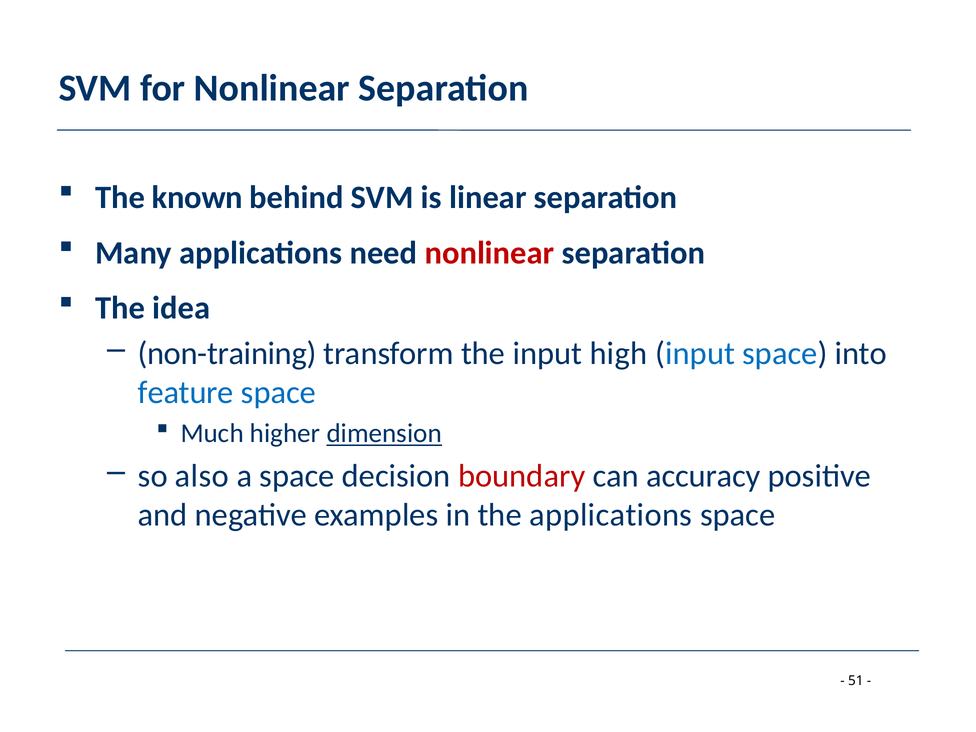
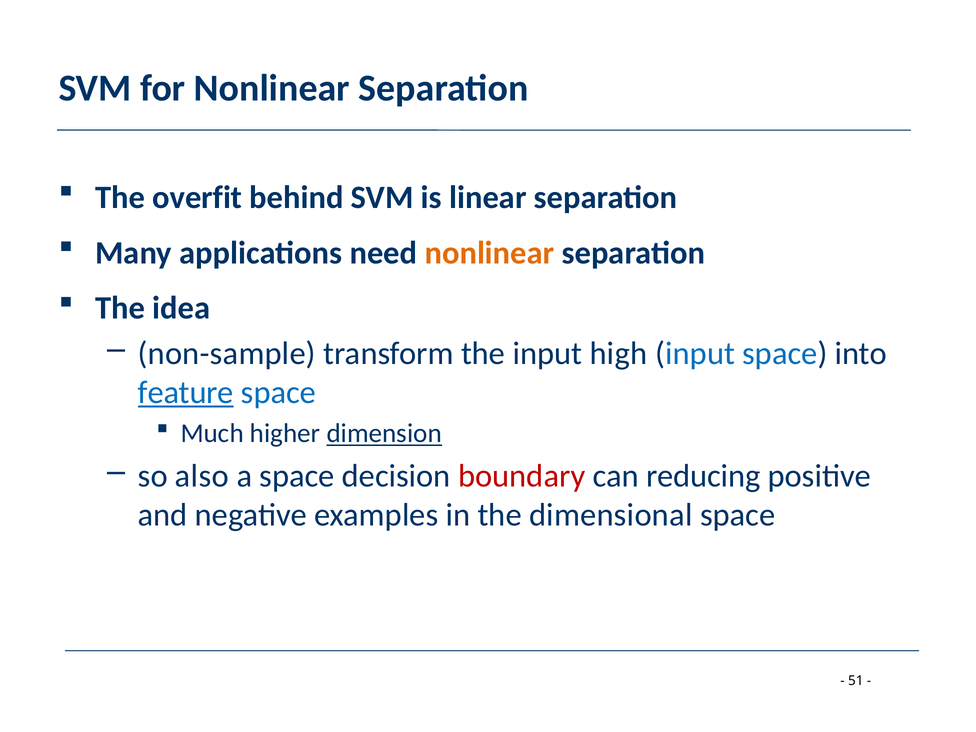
known: known -> overfit
nonlinear at (490, 253) colour: red -> orange
non-training: non-training -> non-sample
feature underline: none -> present
accuracy: accuracy -> reducing
the applications: applications -> dimensional
